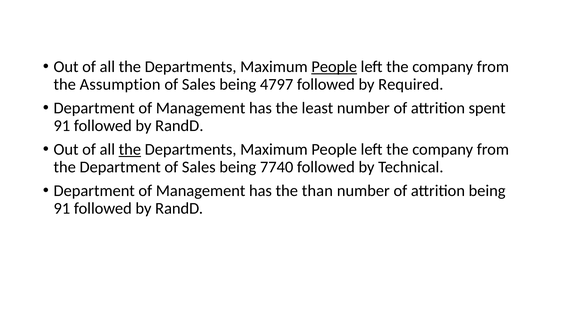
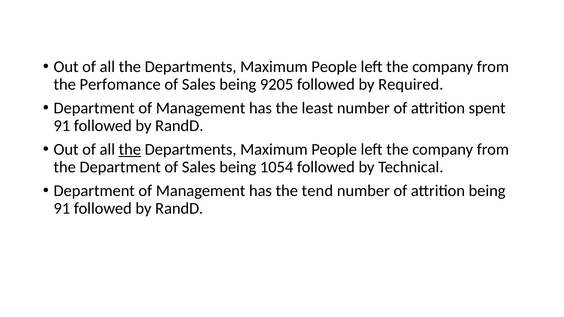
People at (334, 67) underline: present -> none
Assumption: Assumption -> Perfomance
4797: 4797 -> 9205
7740: 7740 -> 1054
than: than -> tend
